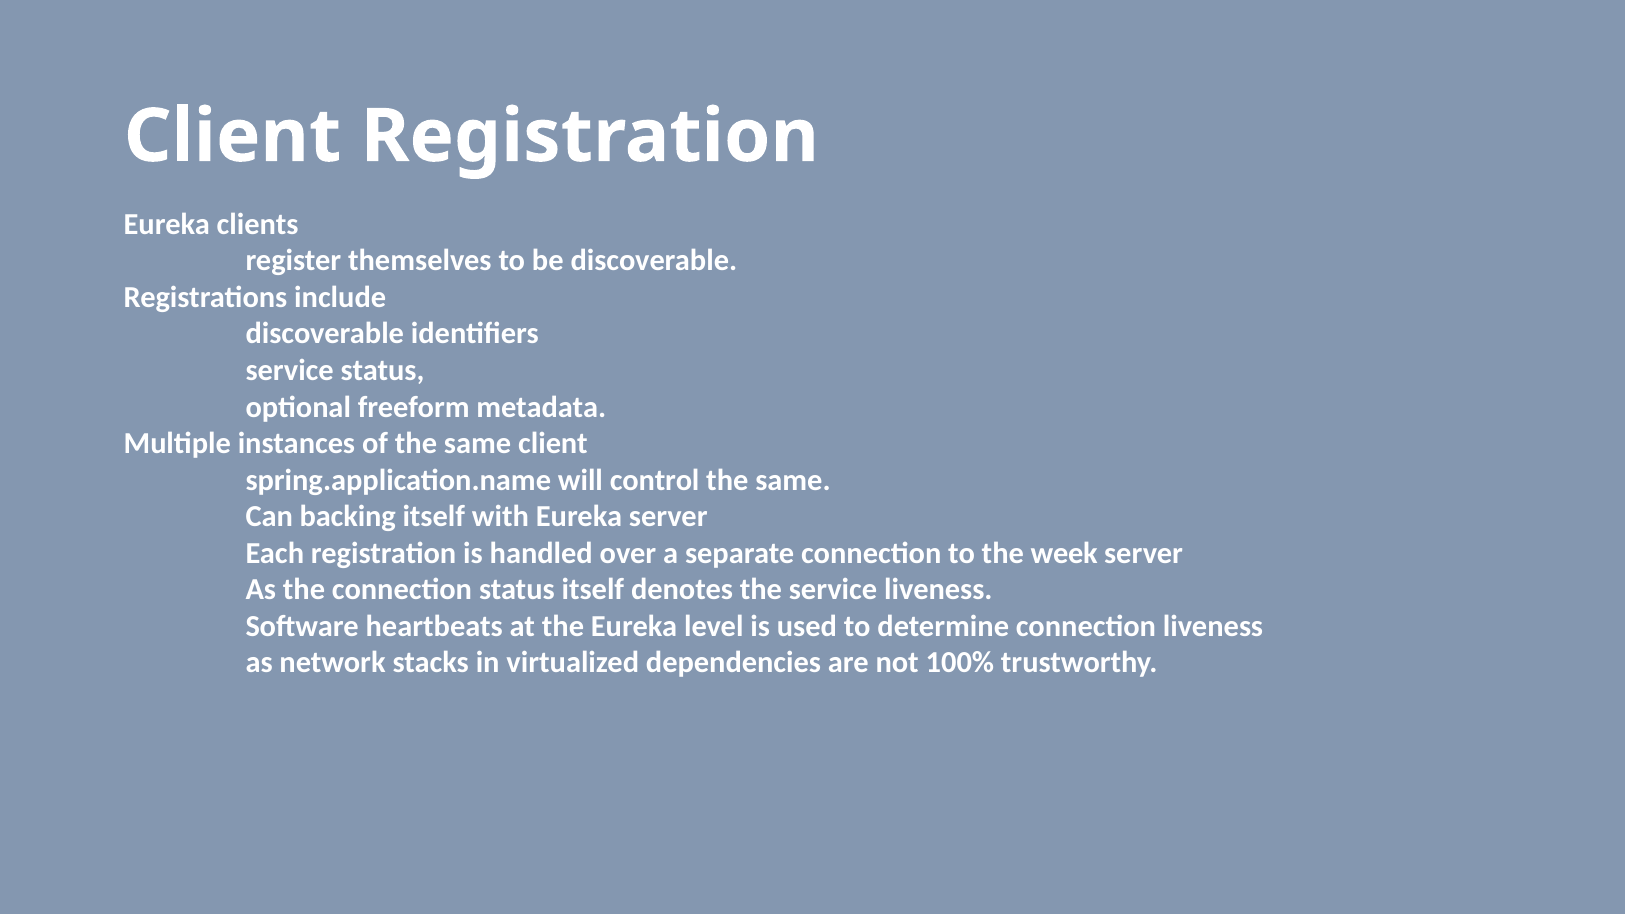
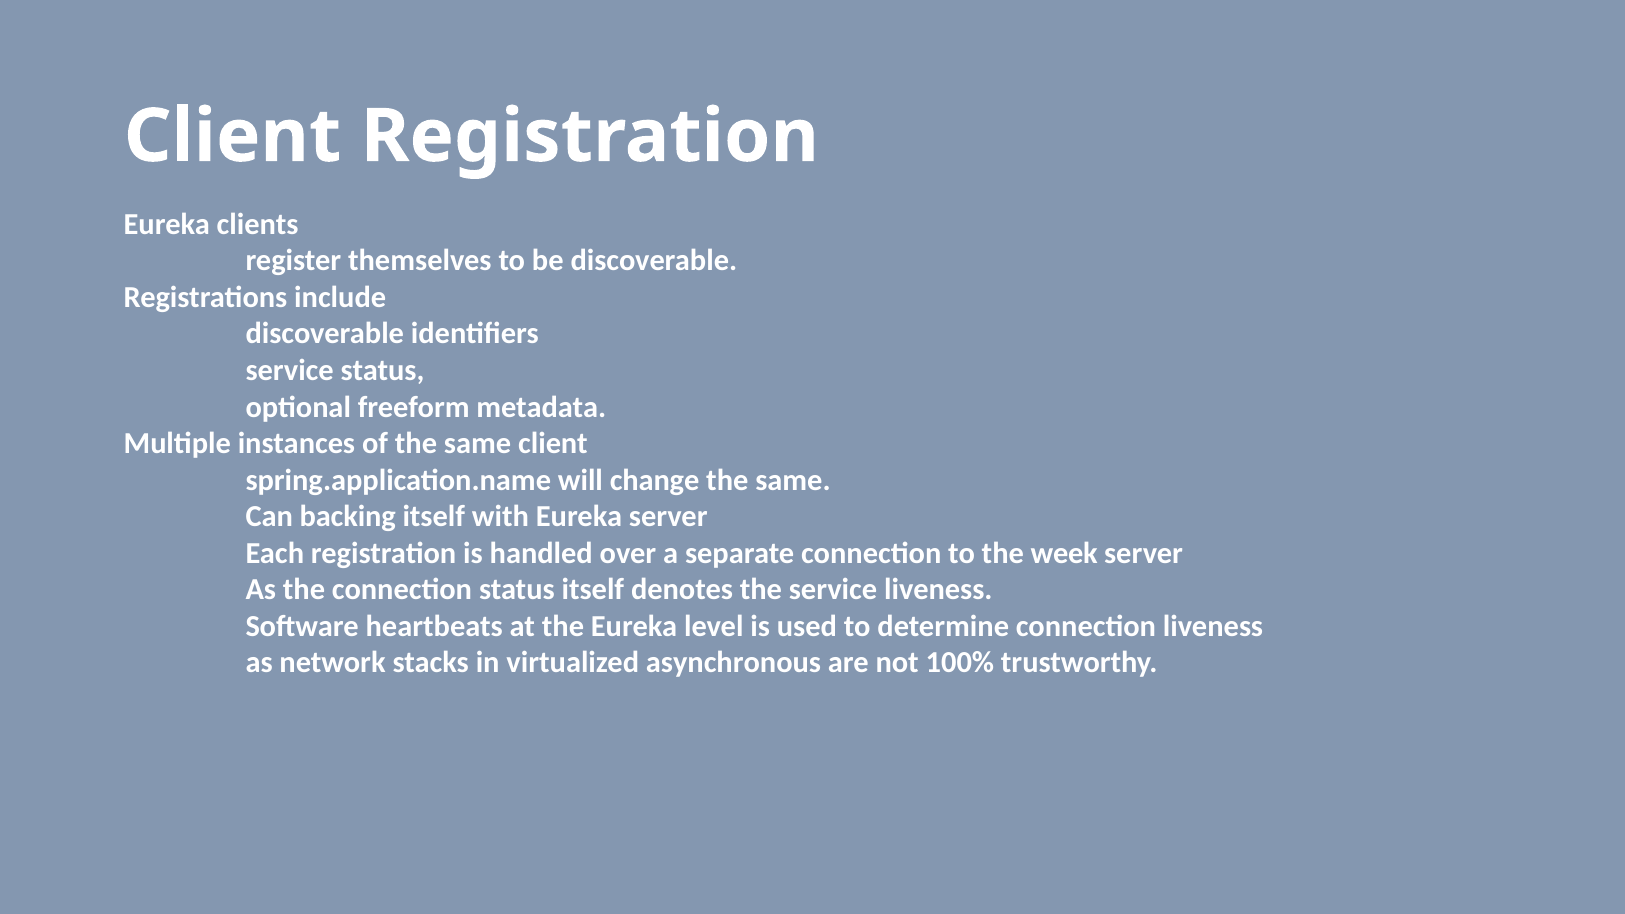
control: control -> change
dependencies: dependencies -> asynchronous
